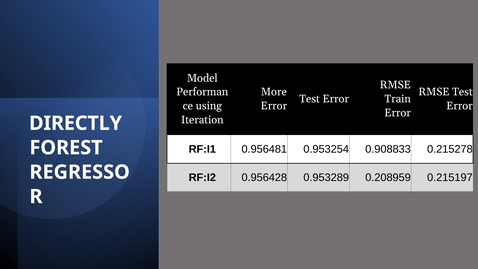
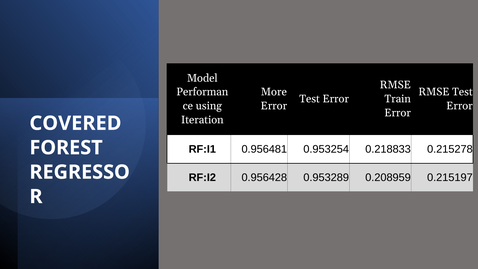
DIRECTLY: DIRECTLY -> COVERED
0.908833: 0.908833 -> 0.218833
